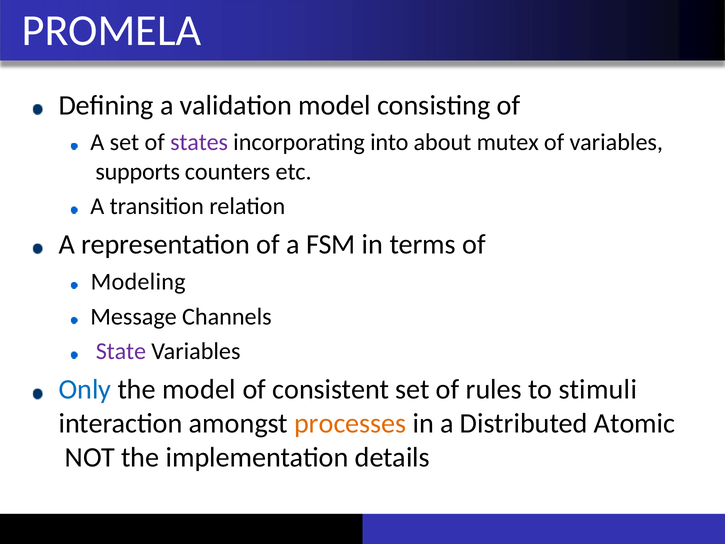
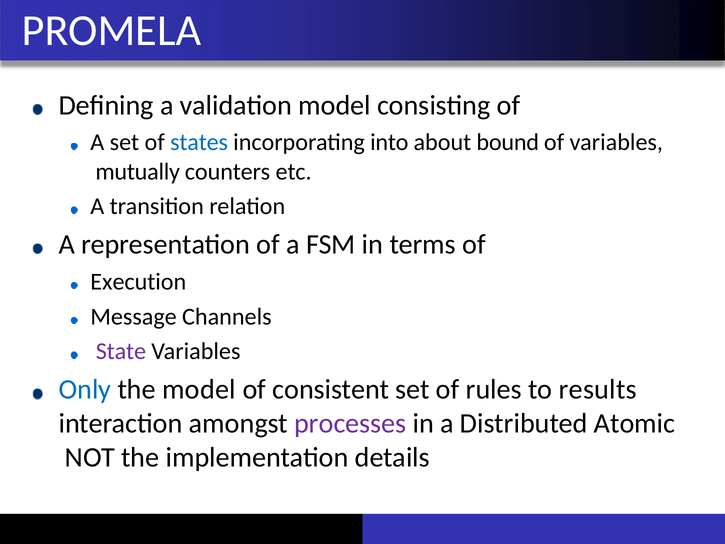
states colour: purple -> blue
mutex: mutex -> bound
supports: supports -> mutually
Modeling: Modeling -> Execution
stimuli: stimuli -> results
processes colour: orange -> purple
